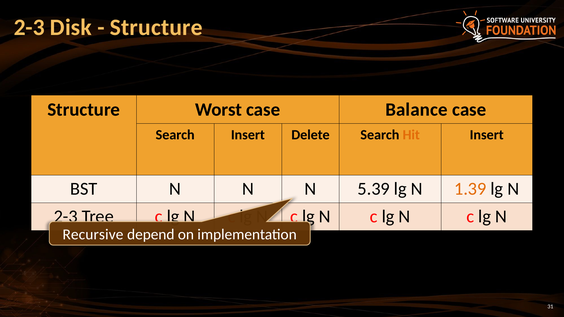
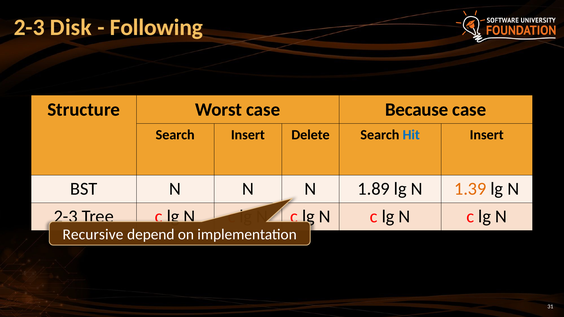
Structure at (156, 27): Structure -> Following
Balance: Balance -> Because
Hit colour: orange -> blue
5.39: 5.39 -> 1.89
